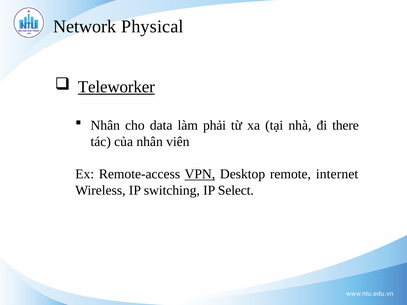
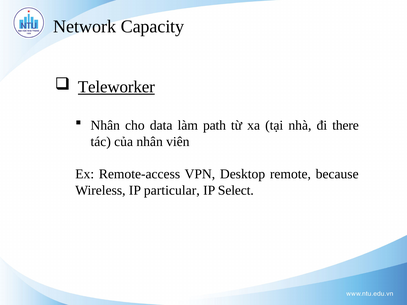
Physical: Physical -> Capacity
phải: phải -> path
VPN underline: present -> none
internet: internet -> because
switching: switching -> particular
